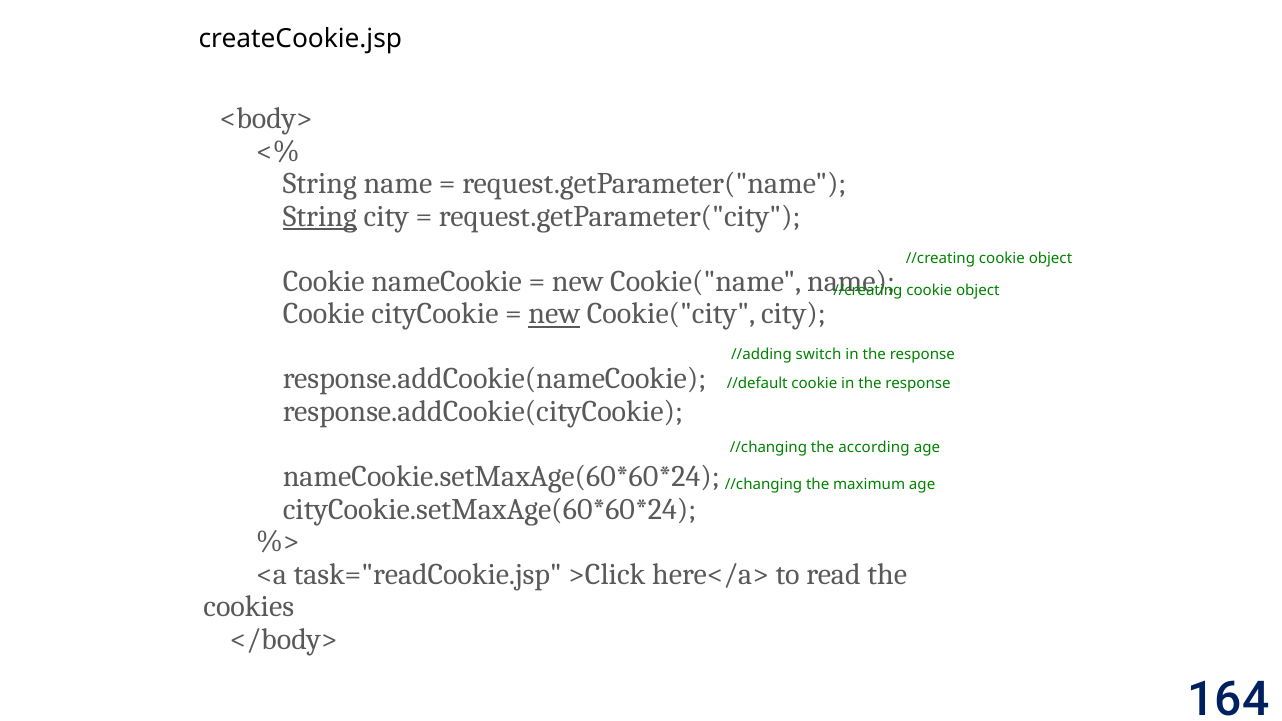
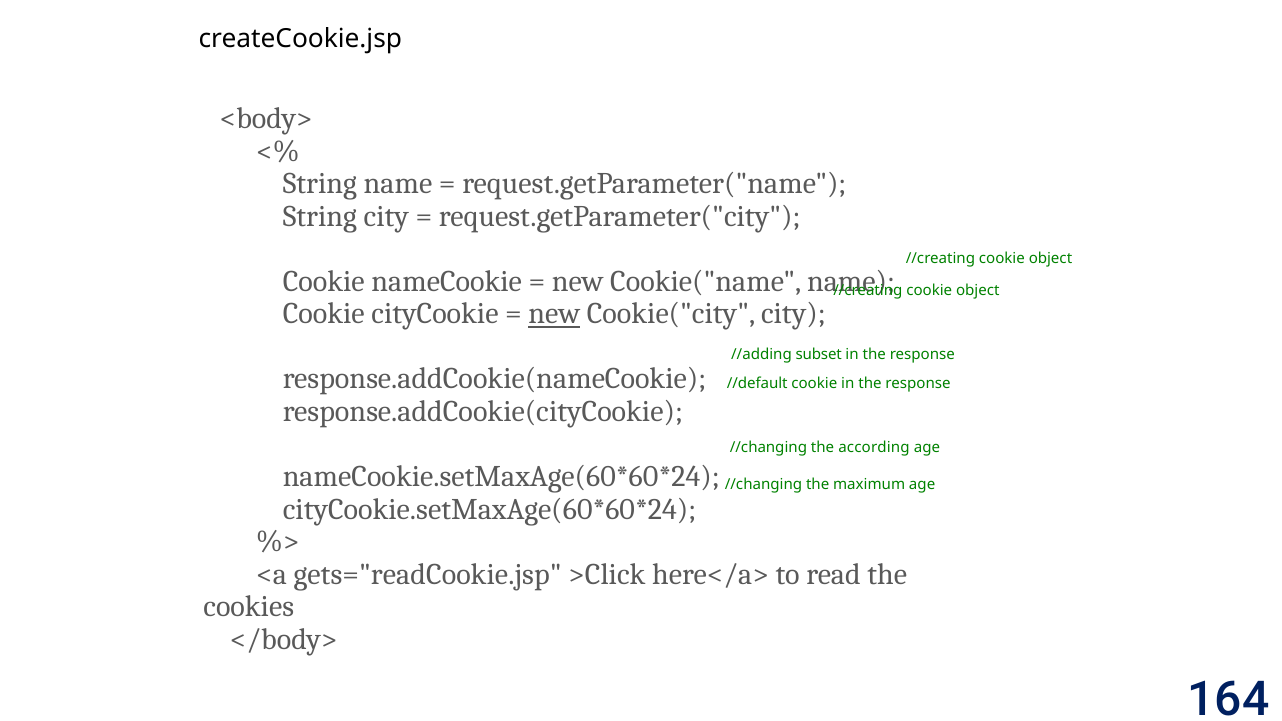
String at (320, 216) underline: present -> none
switch: switch -> subset
task="readCookie.jsp: task="readCookie.jsp -> gets="readCookie.jsp
